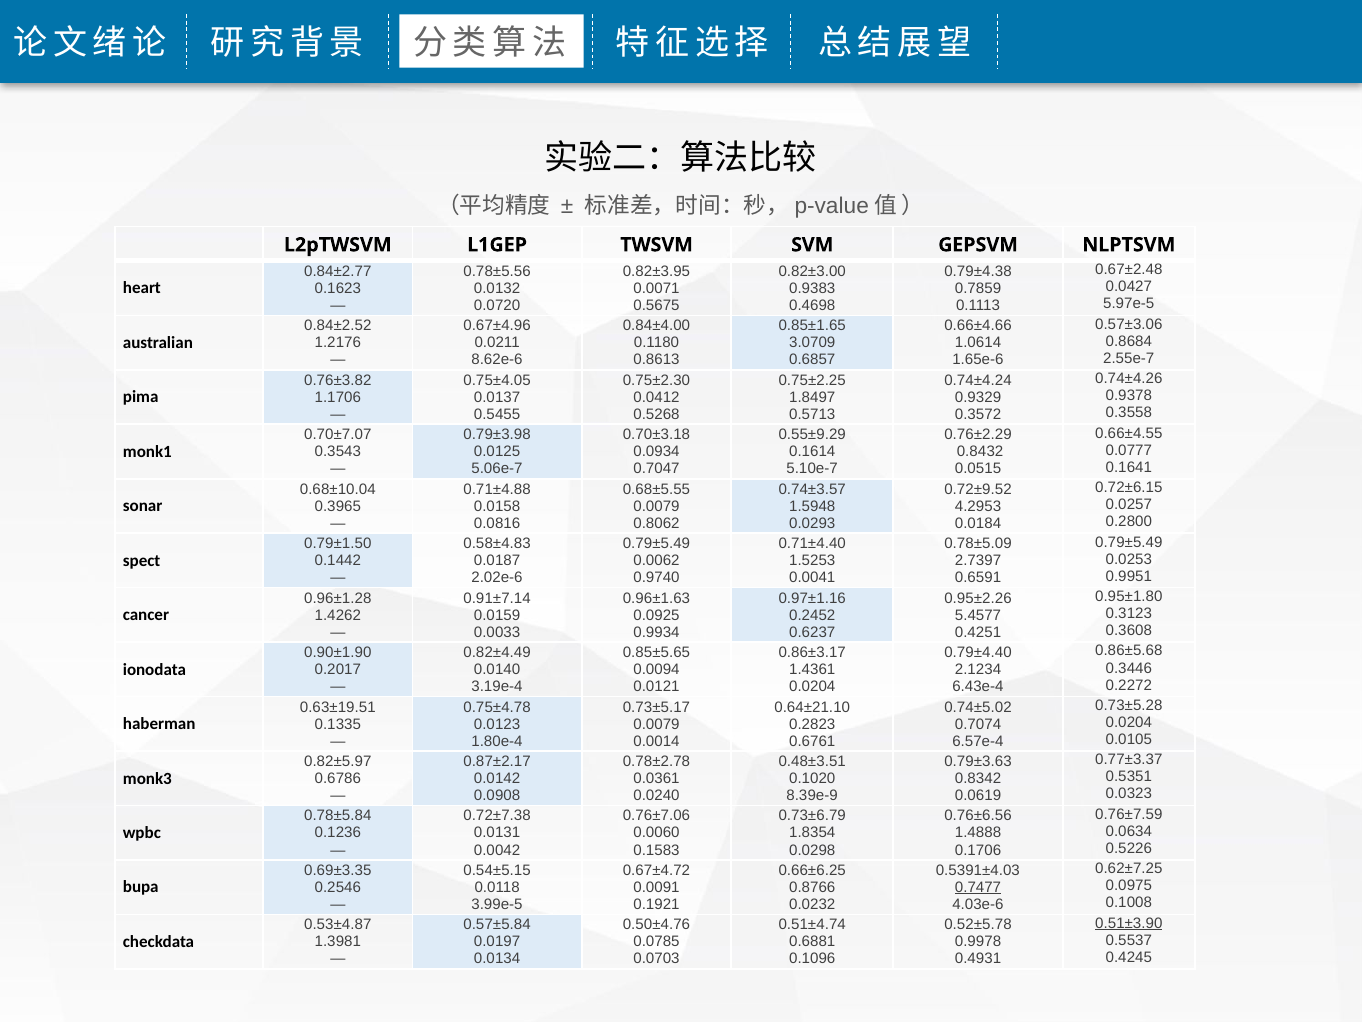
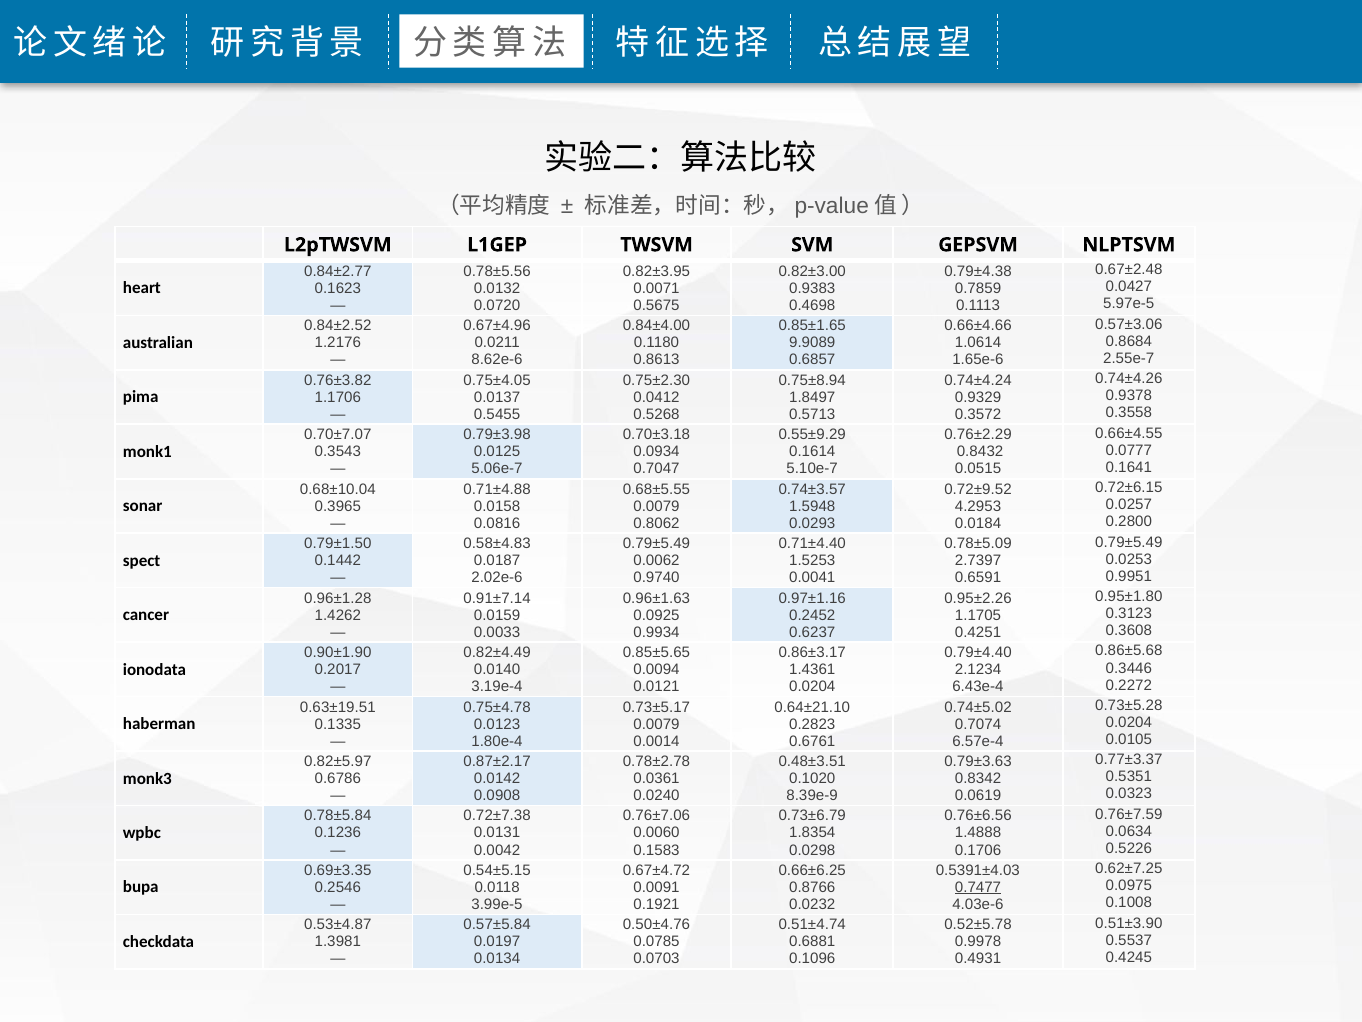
3.0709: 3.0709 -> 9.9089
0.75±2.25: 0.75±2.25 -> 0.75±8.94
5.4577: 5.4577 -> 1.1705
0.51±3.90 underline: present -> none
